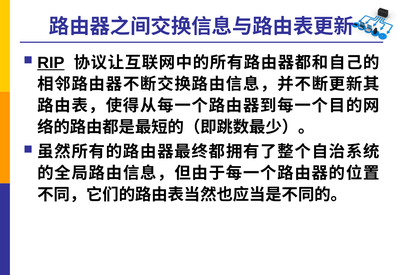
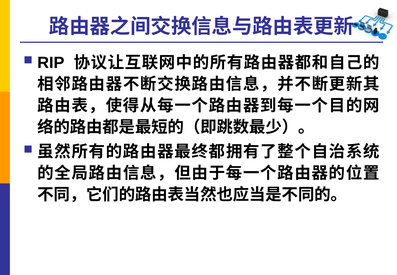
RIP underline: present -> none
